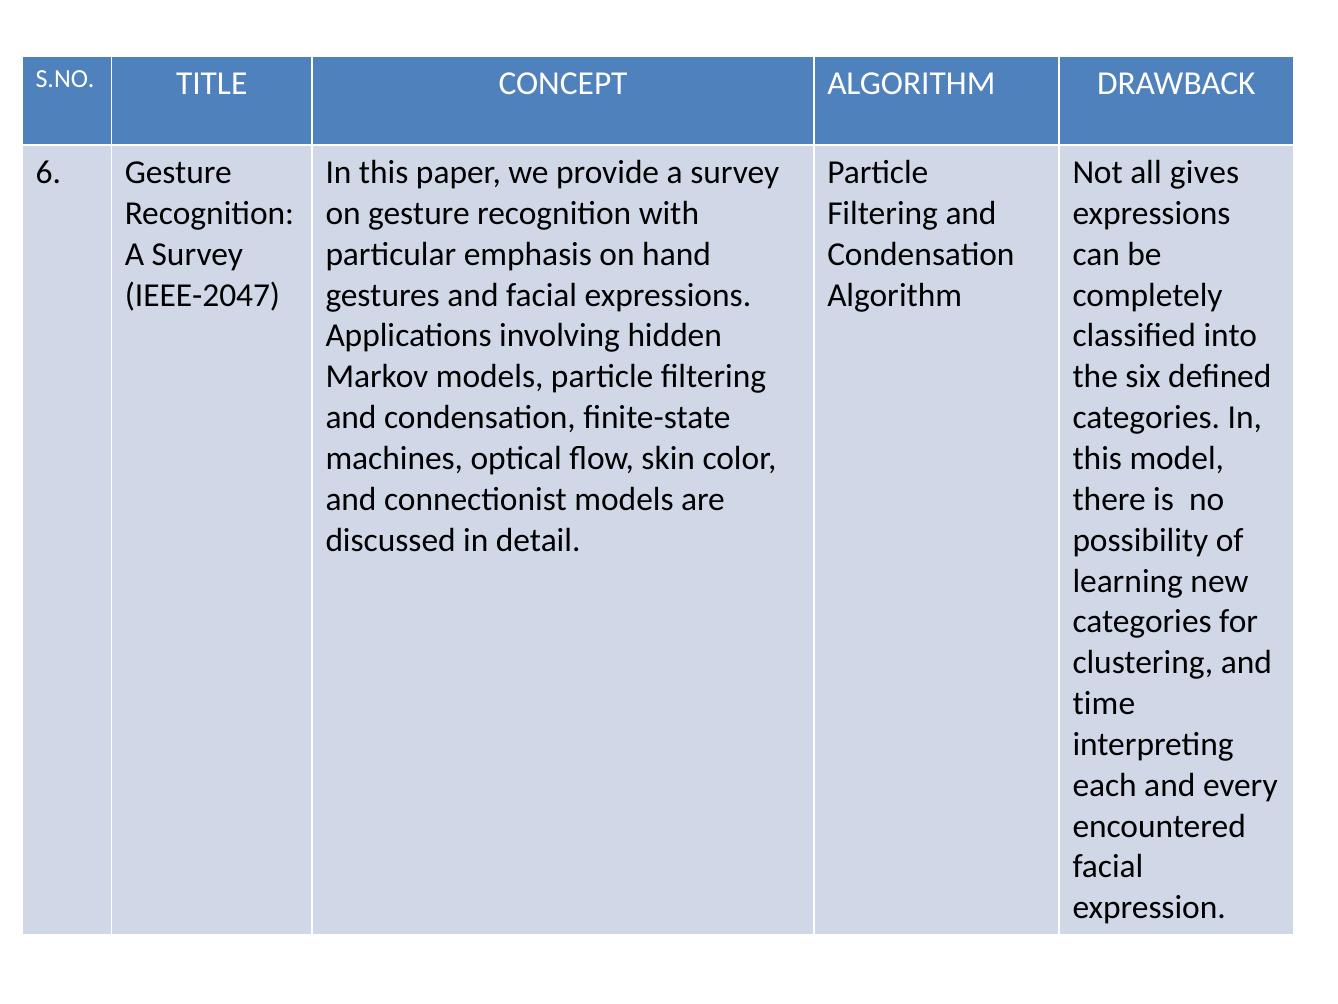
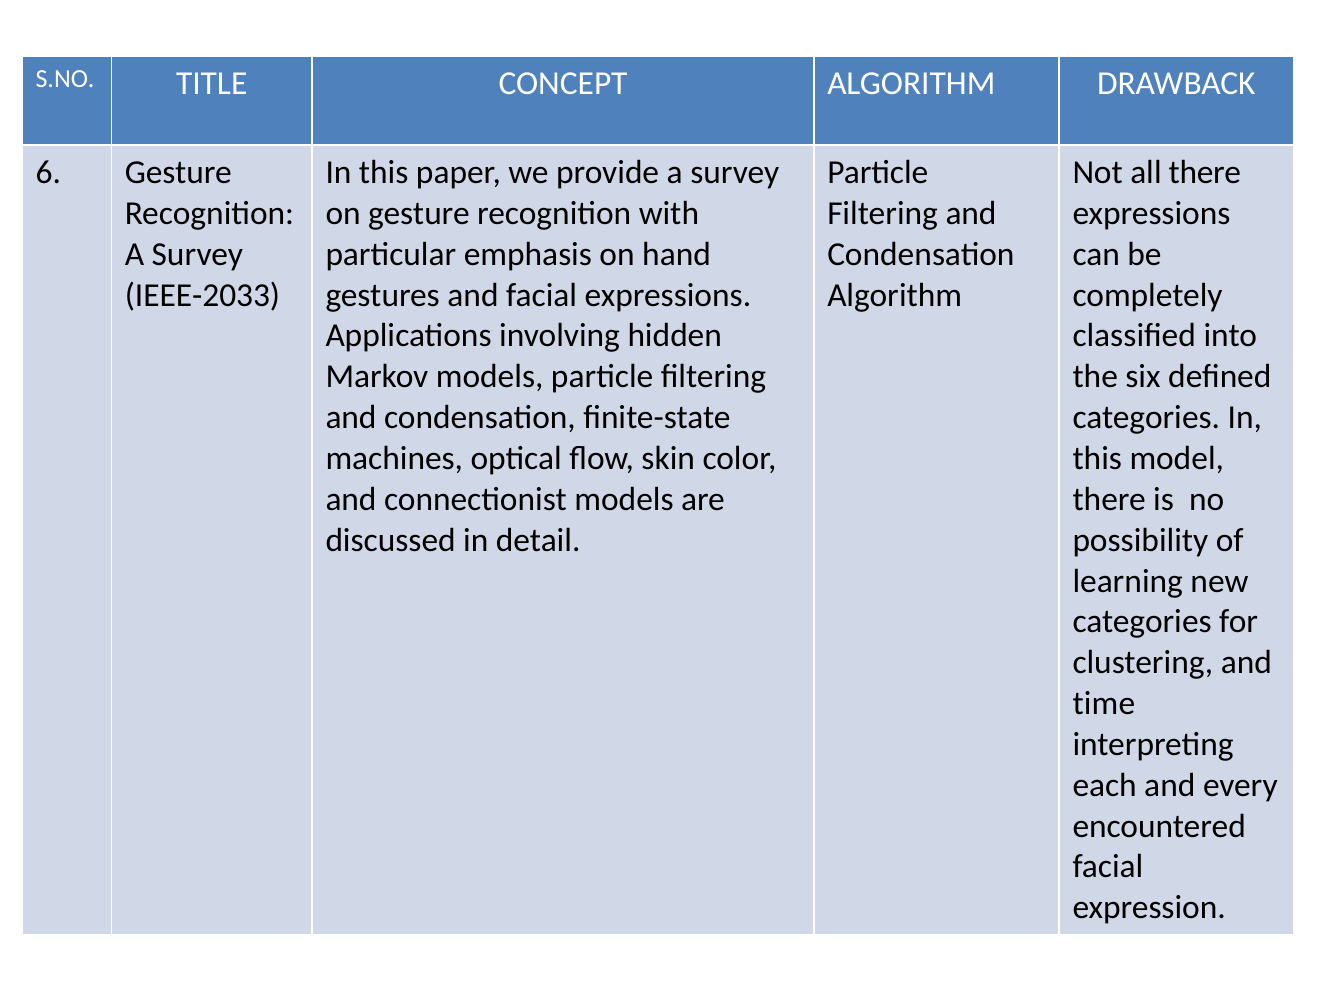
all gives: gives -> there
IEEE-2047: IEEE-2047 -> IEEE-2033
